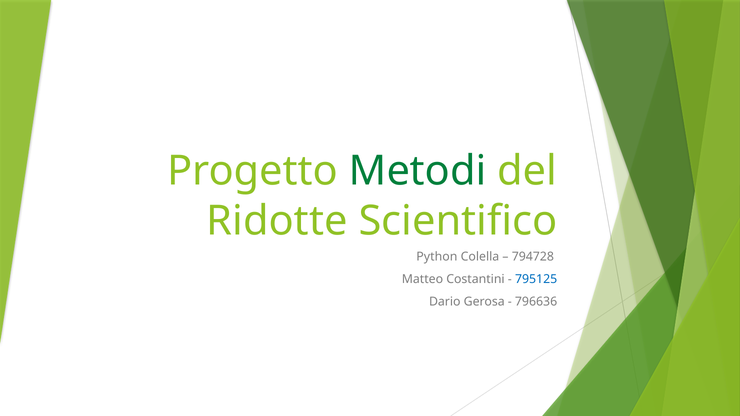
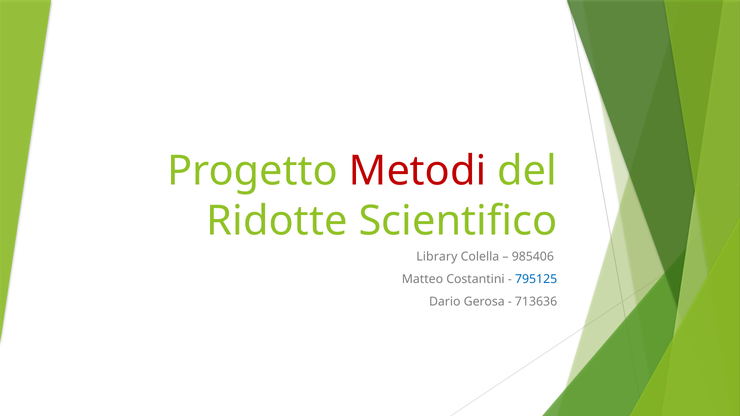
Metodi colour: green -> red
Python: Python -> Library
794728: 794728 -> 985406
796636: 796636 -> 713636
